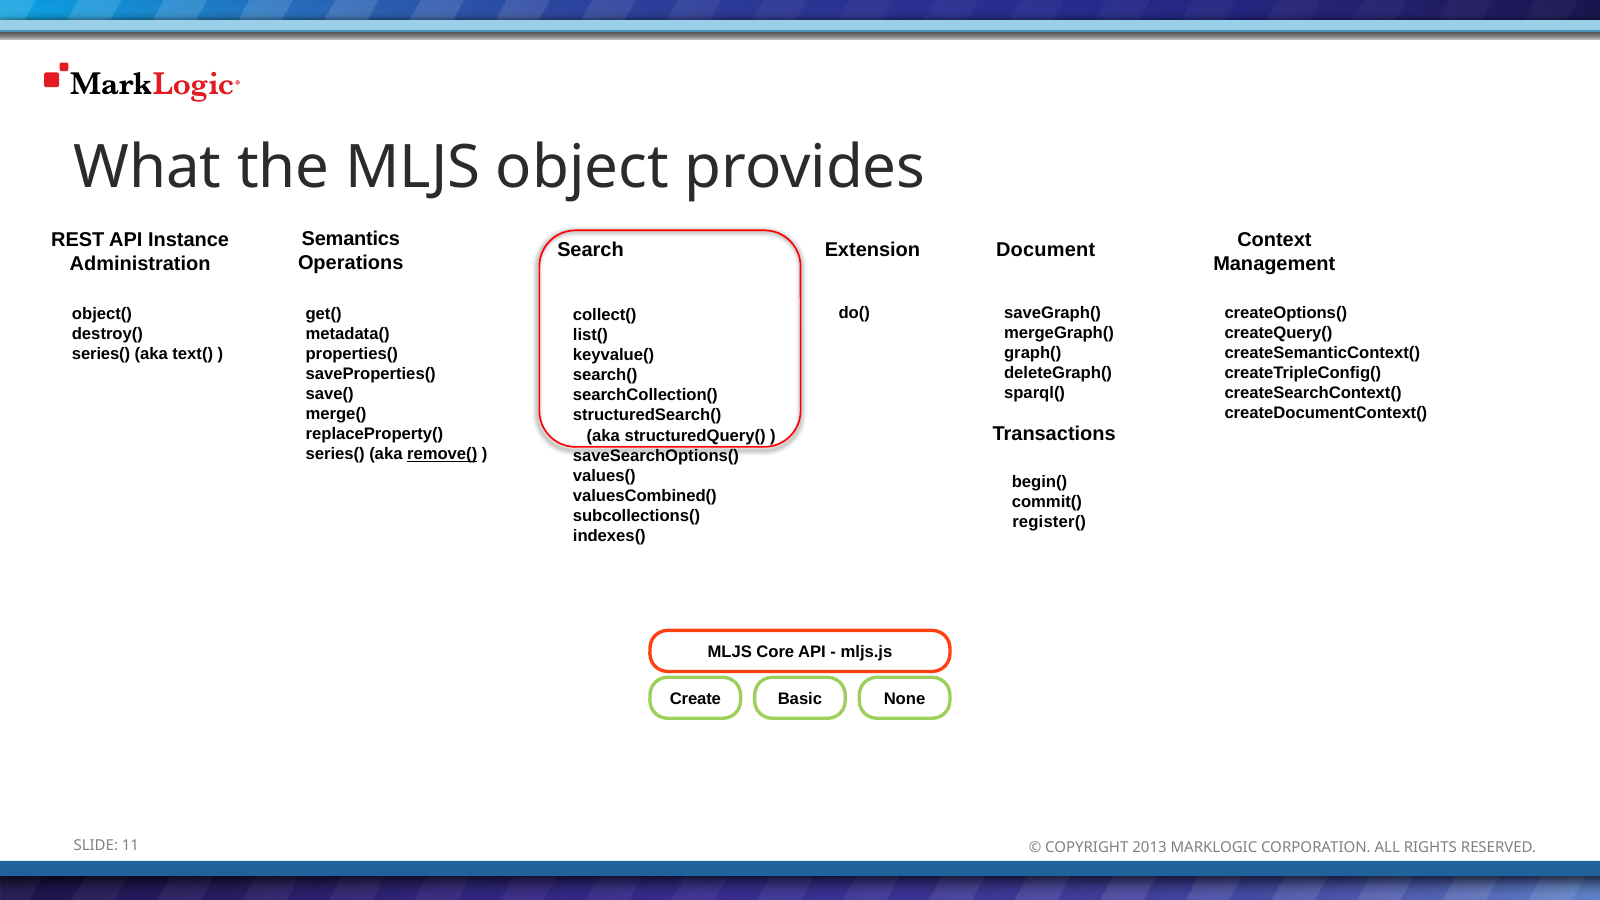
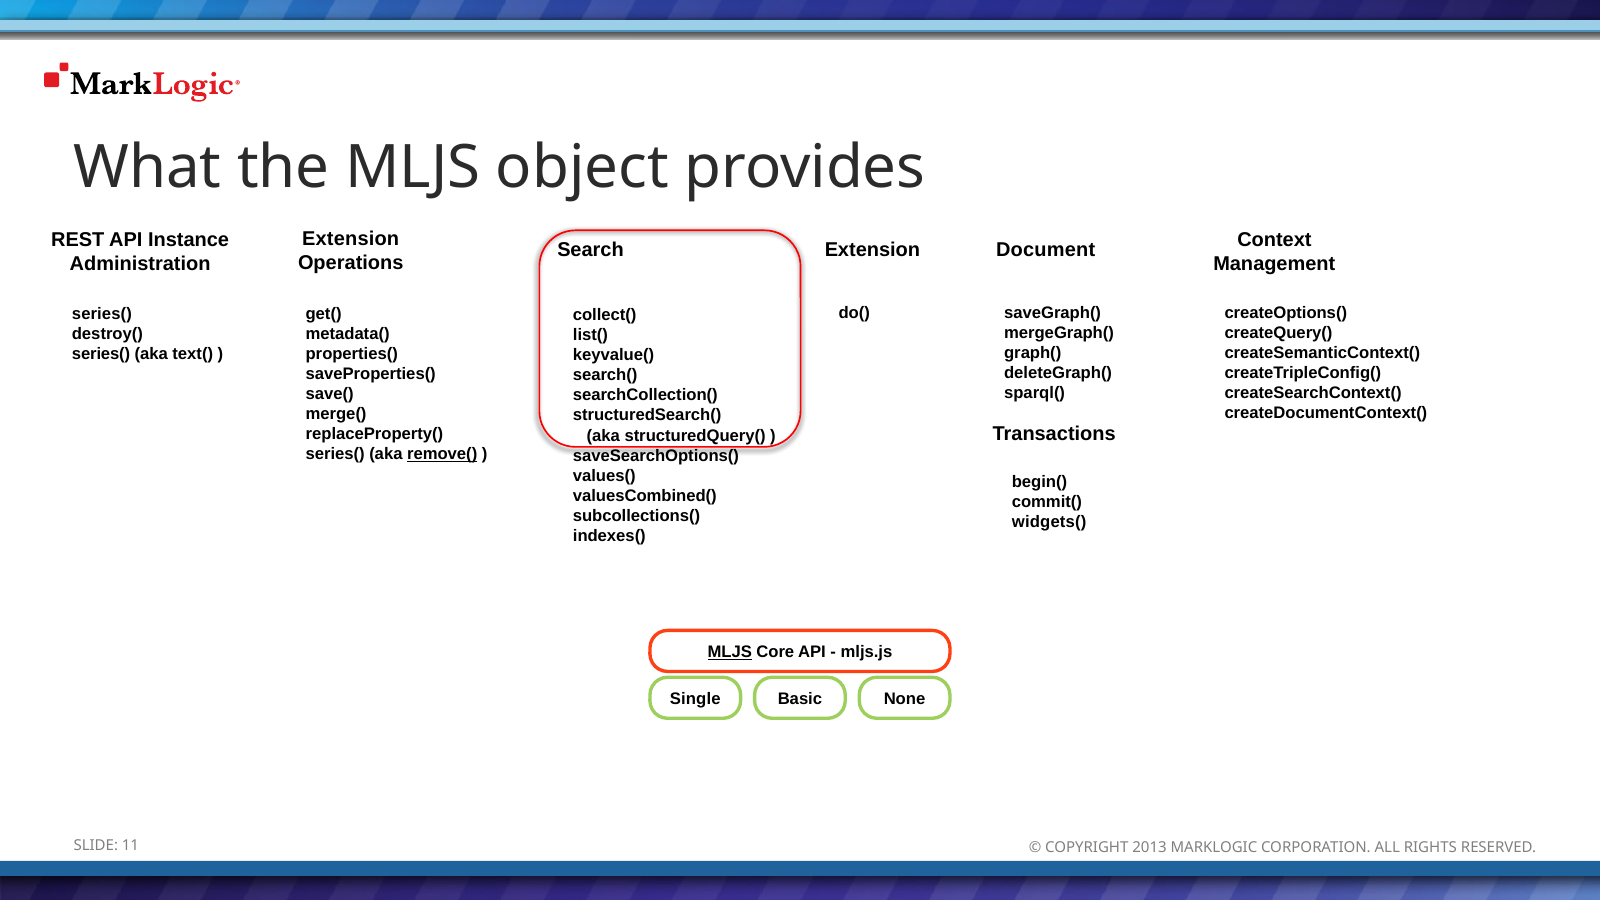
Semantics at (351, 239): Semantics -> Extension
object( at (102, 314): object( -> series(
register(: register( -> widgets(
MLJS at (730, 652) underline: none -> present
Create: Create -> Single
